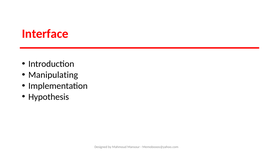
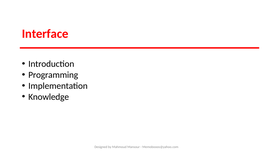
Manipulating: Manipulating -> Programming
Hypothesis: Hypothesis -> Knowledge
